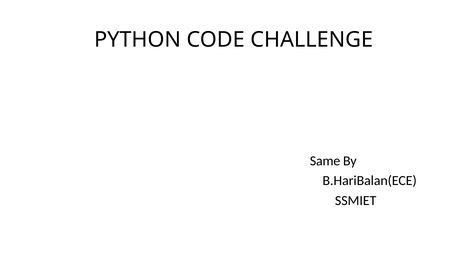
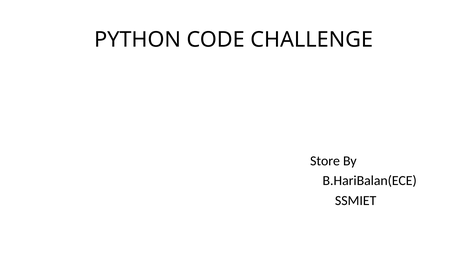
Same: Same -> Store
